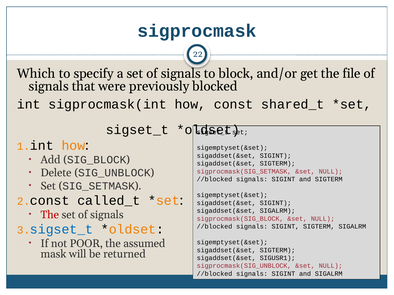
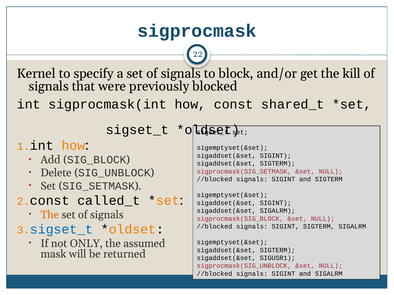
Which: Which -> Kernel
file: file -> kill
The at (50, 215) colour: red -> orange
POOR: POOR -> ONLY
